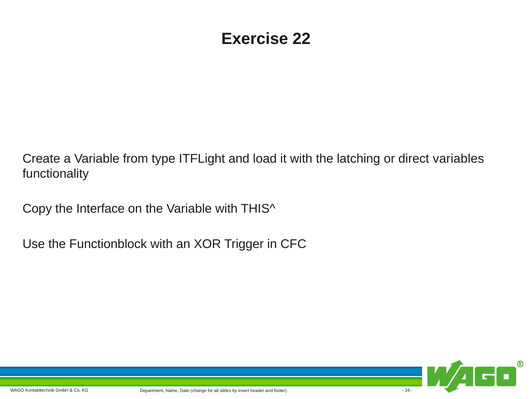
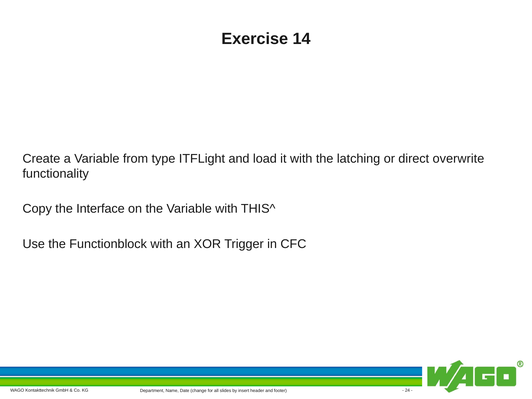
22: 22 -> 14
variables: variables -> overwrite
